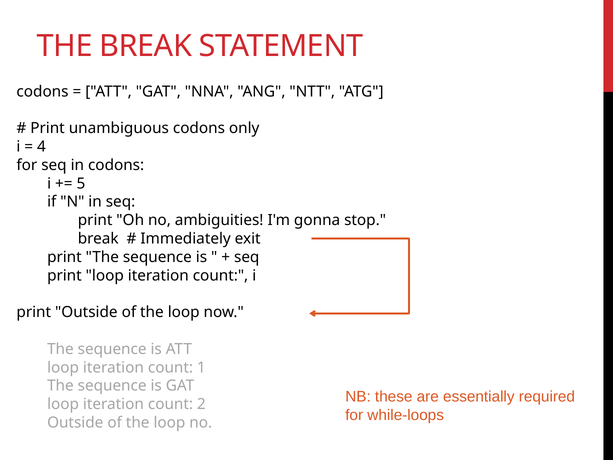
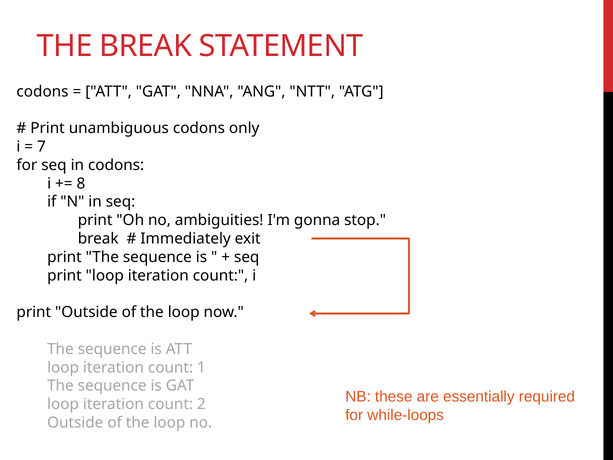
4: 4 -> 7
5: 5 -> 8
